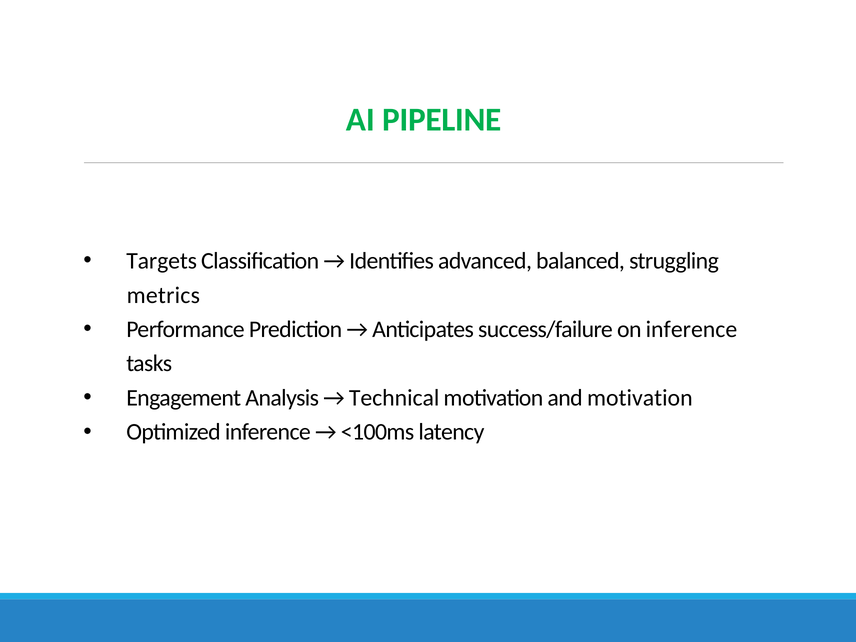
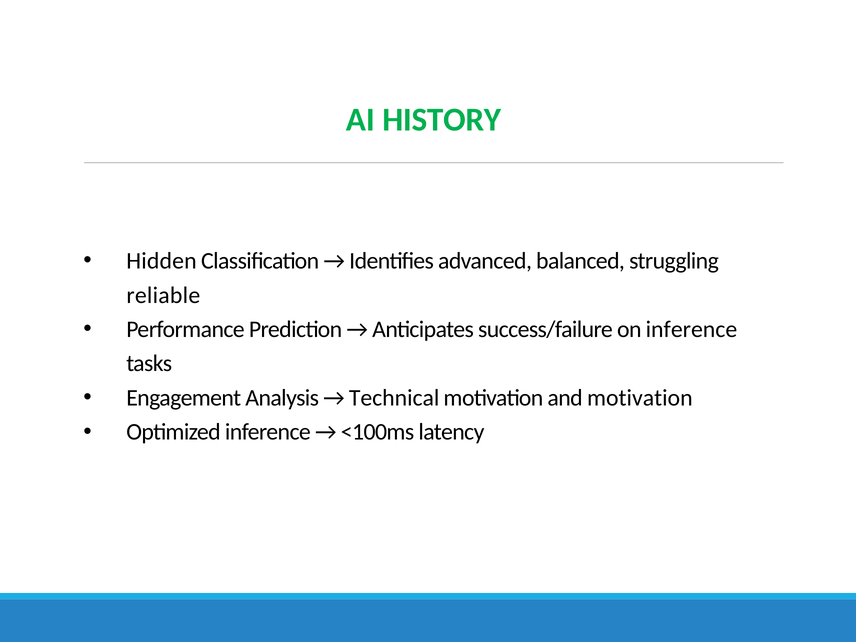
PIPELINE: PIPELINE -> HISTORY
Targets: Targets -> Hidden
metrics: metrics -> reliable
